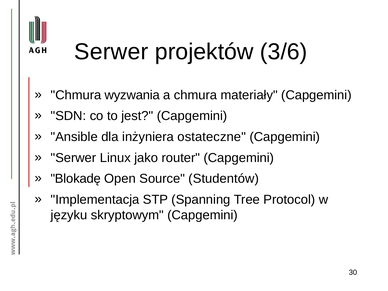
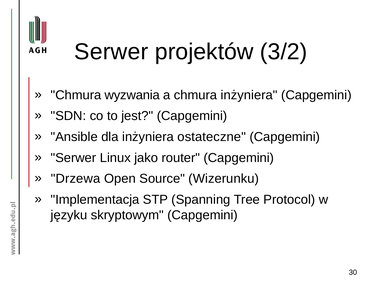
3/6: 3/6 -> 3/2
chmura materiały: materiały -> inżyniera
Blokadę: Blokadę -> Drzewa
Studentów: Studentów -> Wizerunku
